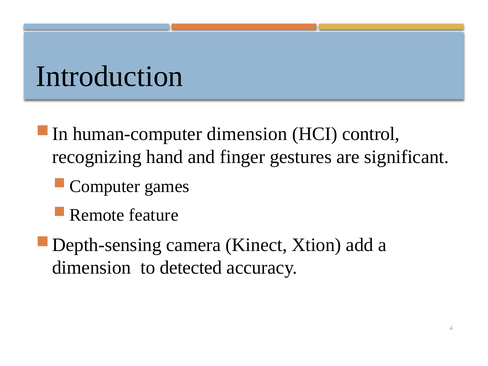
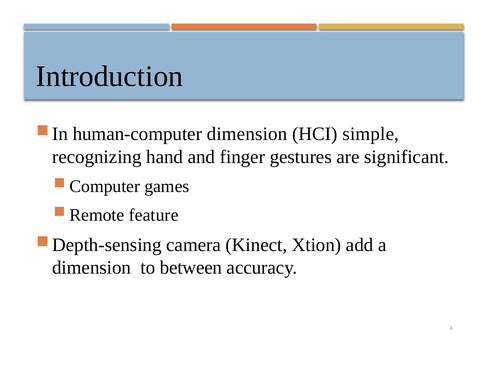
control: control -> simple
detected: detected -> between
